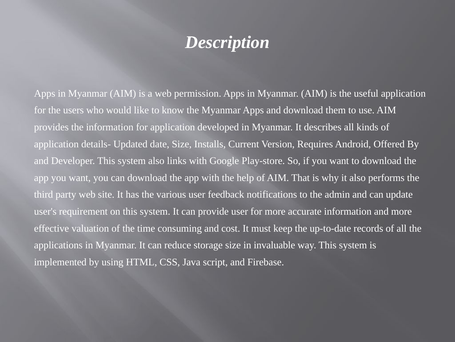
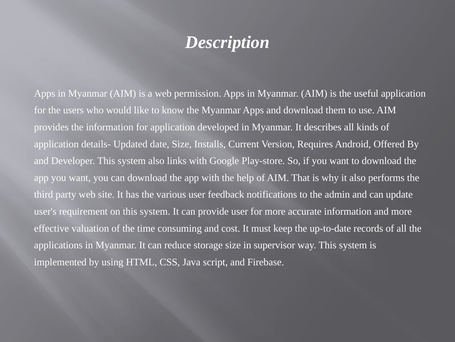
invaluable: invaluable -> supervisor
